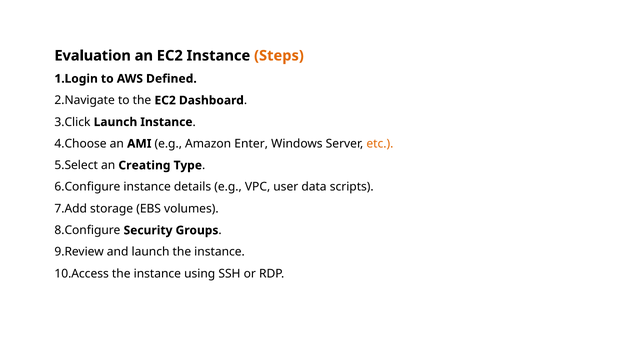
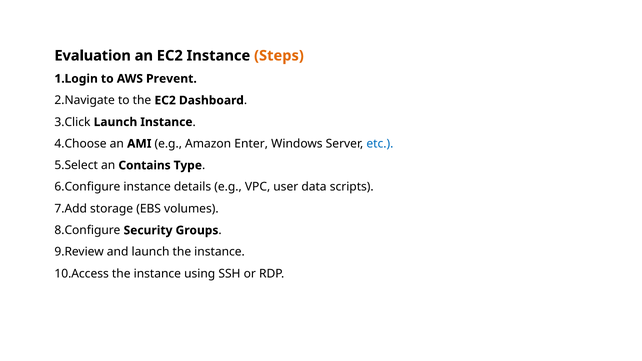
Defined: Defined -> Prevent
etc colour: orange -> blue
Creating: Creating -> Contains
